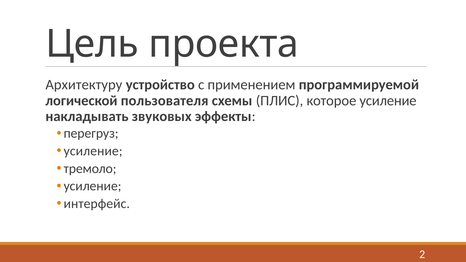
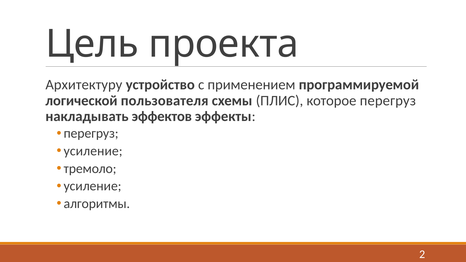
которое усиление: усиление -> перегруз
звуковых: звуковых -> эффектов
интерфейс: интерфейс -> алгоритмы
